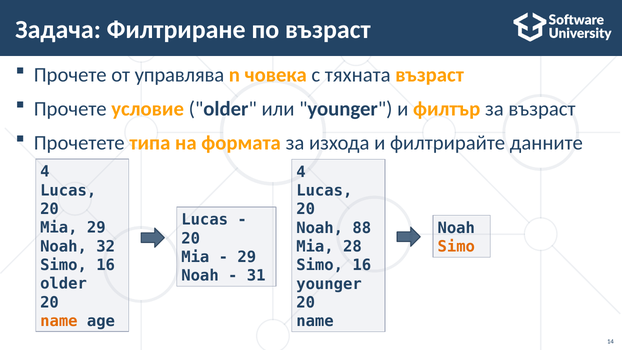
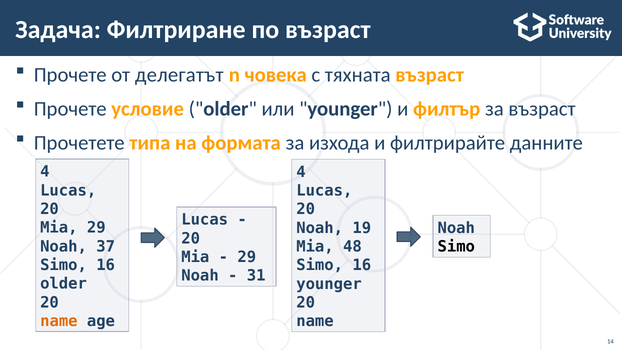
управлява: управлява -> делегатът
88: 88 -> 19
32: 32 -> 37
28: 28 -> 48
Simo at (456, 247) colour: orange -> black
